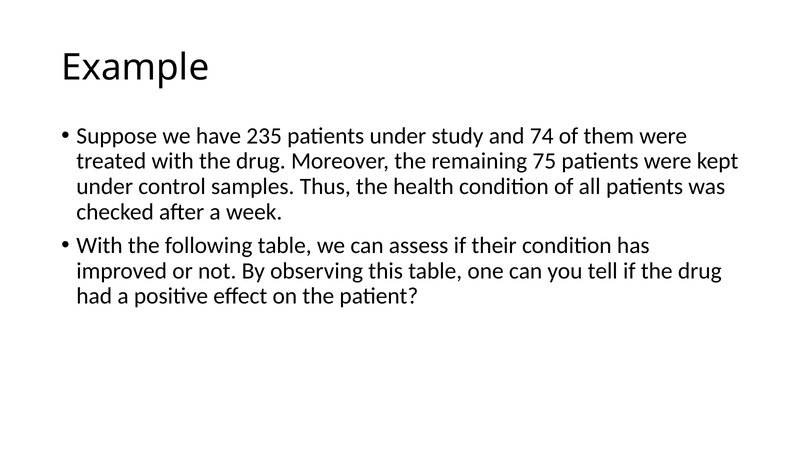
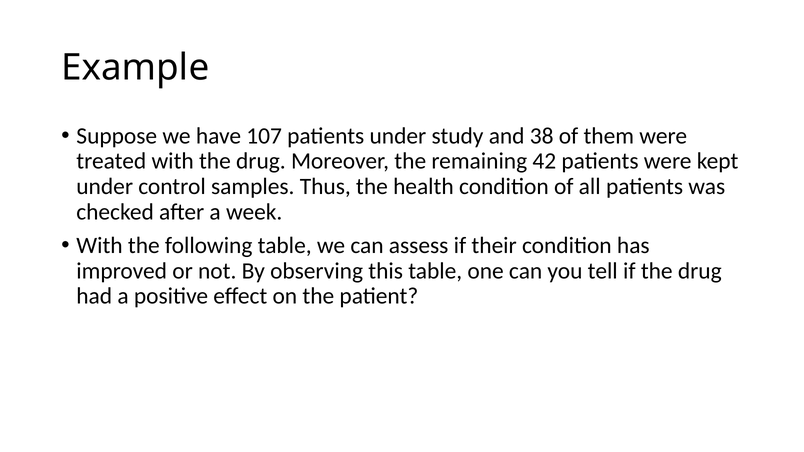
235: 235 -> 107
74: 74 -> 38
75: 75 -> 42
